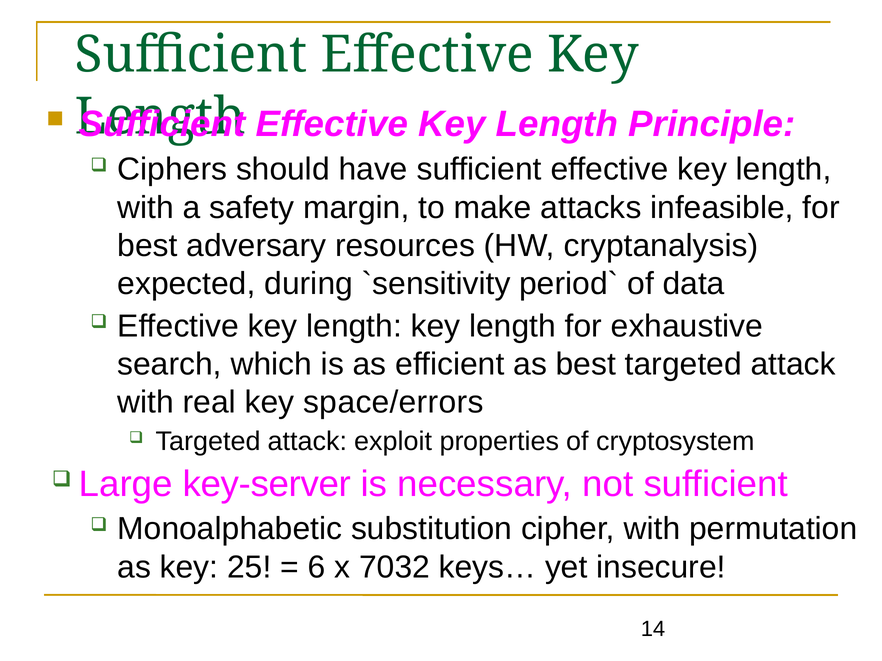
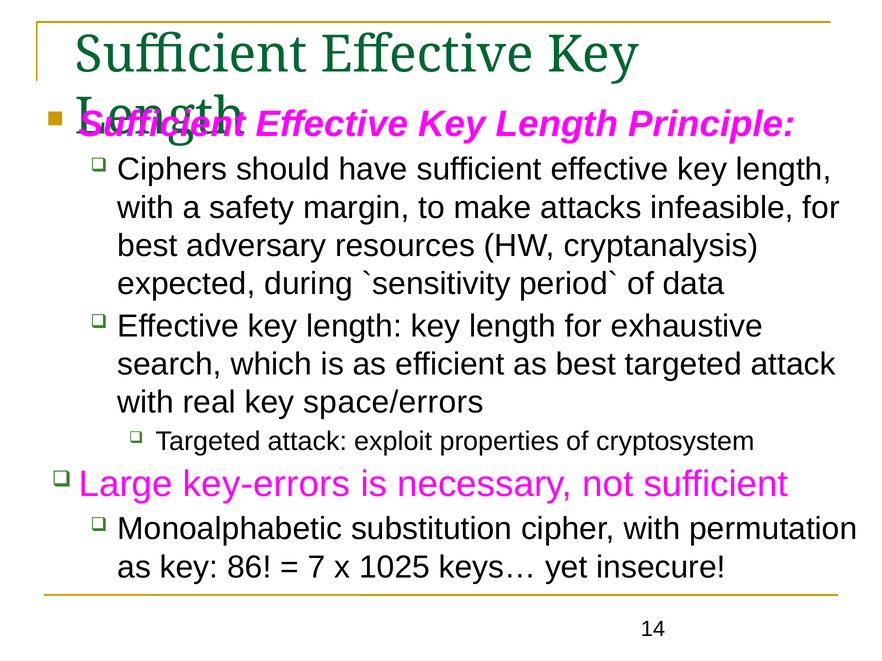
key-server: key-server -> key-errors
25: 25 -> 86
6: 6 -> 7
7032: 7032 -> 1025
